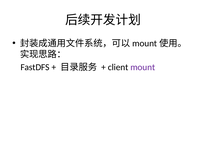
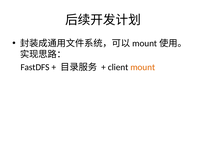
mount colour: purple -> orange
